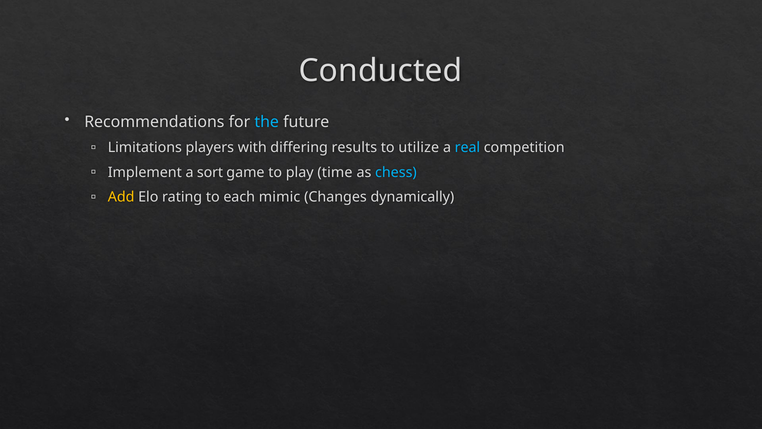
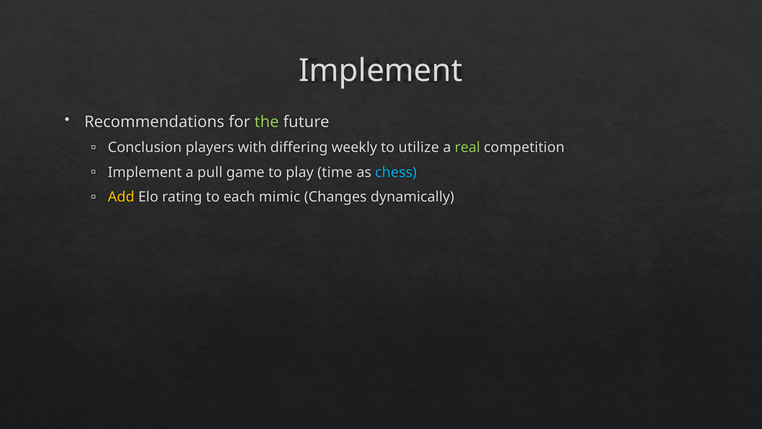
Conducted at (381, 71): Conducted -> Implement
the colour: light blue -> light green
Limitations: Limitations -> Conclusion
results: results -> weekly
real colour: light blue -> light green
sort: sort -> pull
